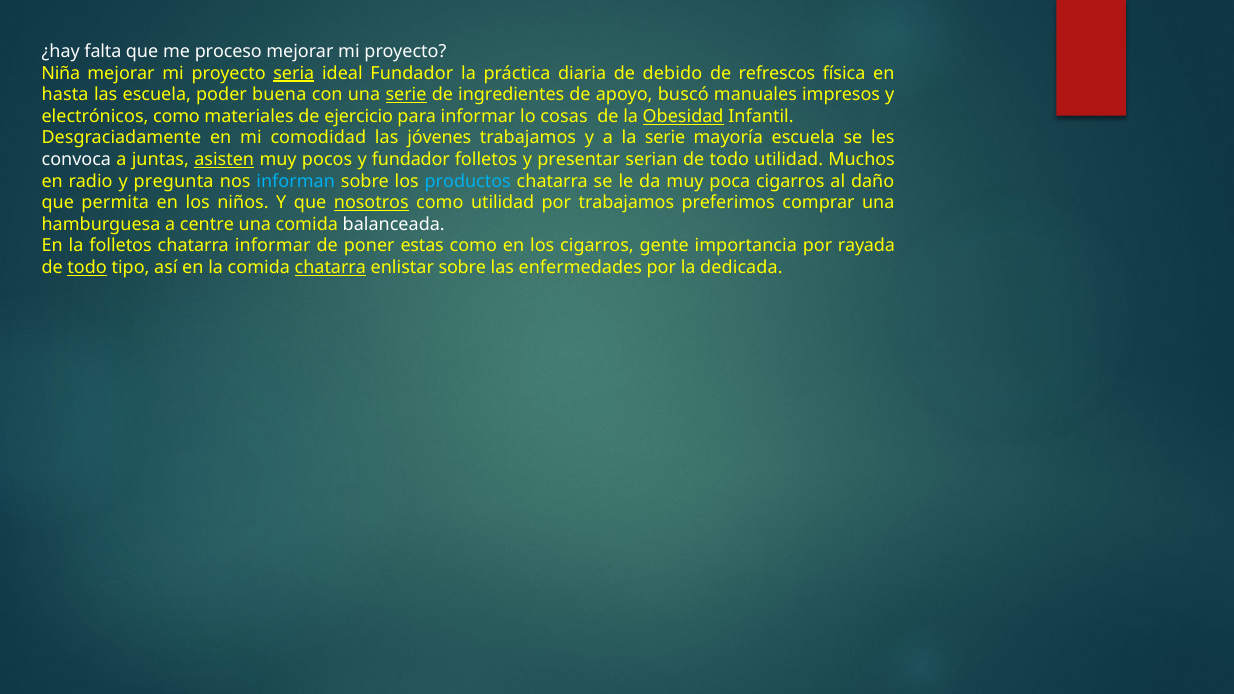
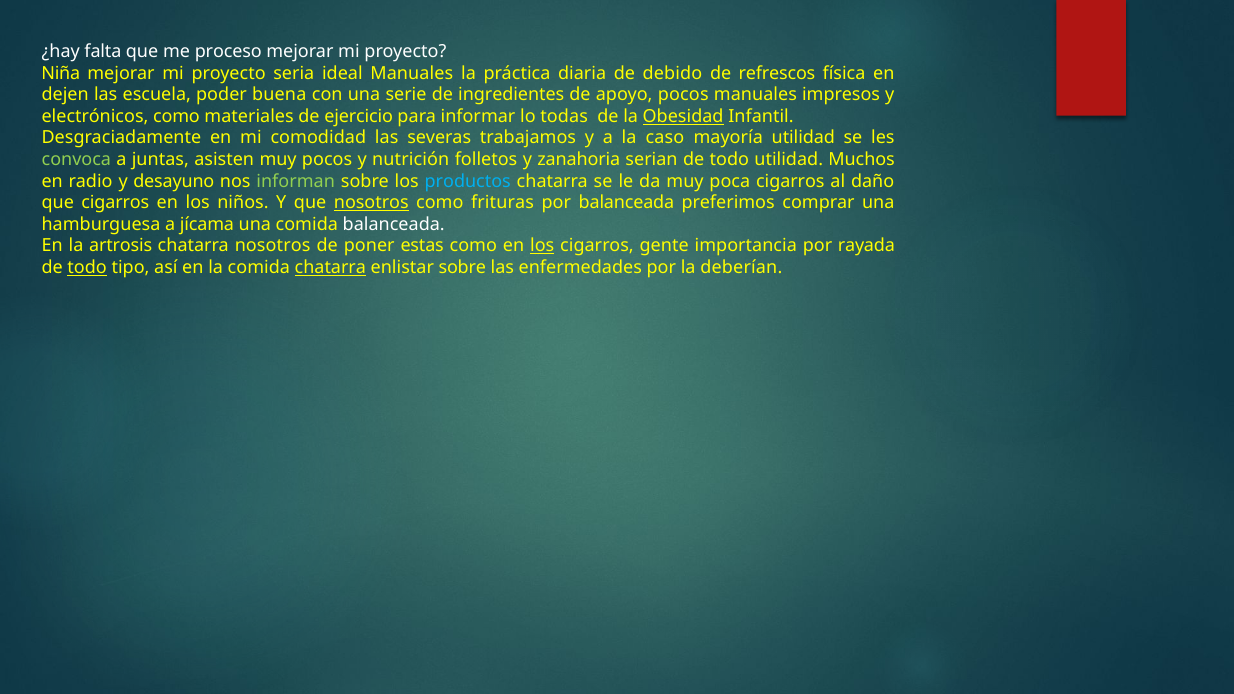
seria underline: present -> none
ideal Fundador: Fundador -> Manuales
hasta: hasta -> dejen
serie at (406, 95) underline: present -> none
apoyo buscó: buscó -> pocos
cosas: cosas -> todas
jóvenes: jóvenes -> severas
la serie: serie -> caso
mayoría escuela: escuela -> utilidad
convoca colour: white -> light green
asisten underline: present -> none
y fundador: fundador -> nutrición
presentar: presentar -> zanahoria
pregunta: pregunta -> desayuno
informan colour: light blue -> light green
que permita: permita -> cigarros
como utilidad: utilidad -> frituras
por trabajamos: trabajamos -> balanceada
centre: centre -> jícama
la folletos: folletos -> artrosis
chatarra informar: informar -> nosotros
los at (542, 246) underline: none -> present
dedicada: dedicada -> deberían
